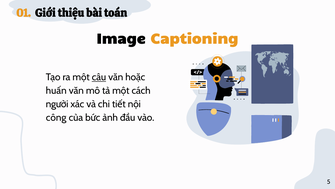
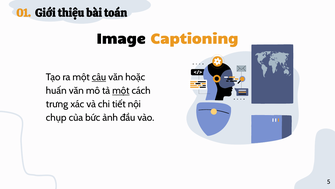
một at (121, 90) underline: none -> present
người: người -> trưng
công: công -> chụp
